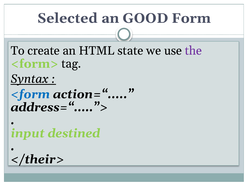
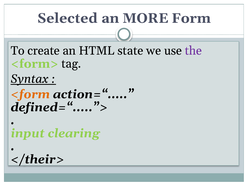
GOOD: GOOD -> MORE
<form colour: blue -> orange
address=“.....”>: address=“.....”> -> defined=“.....”>
destined: destined -> clearing
